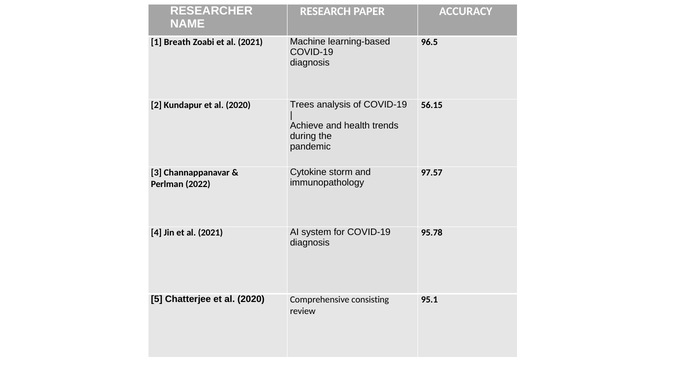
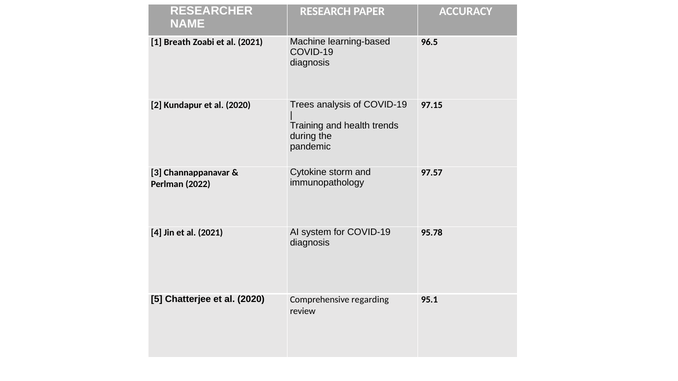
56.15: 56.15 -> 97.15
Achieve: Achieve -> Training
consisting: consisting -> regarding
